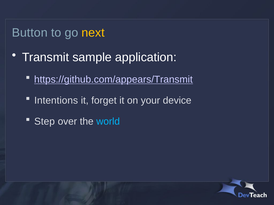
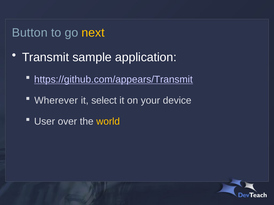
Intentions: Intentions -> Wherever
forget: forget -> select
Step: Step -> User
world colour: light blue -> yellow
